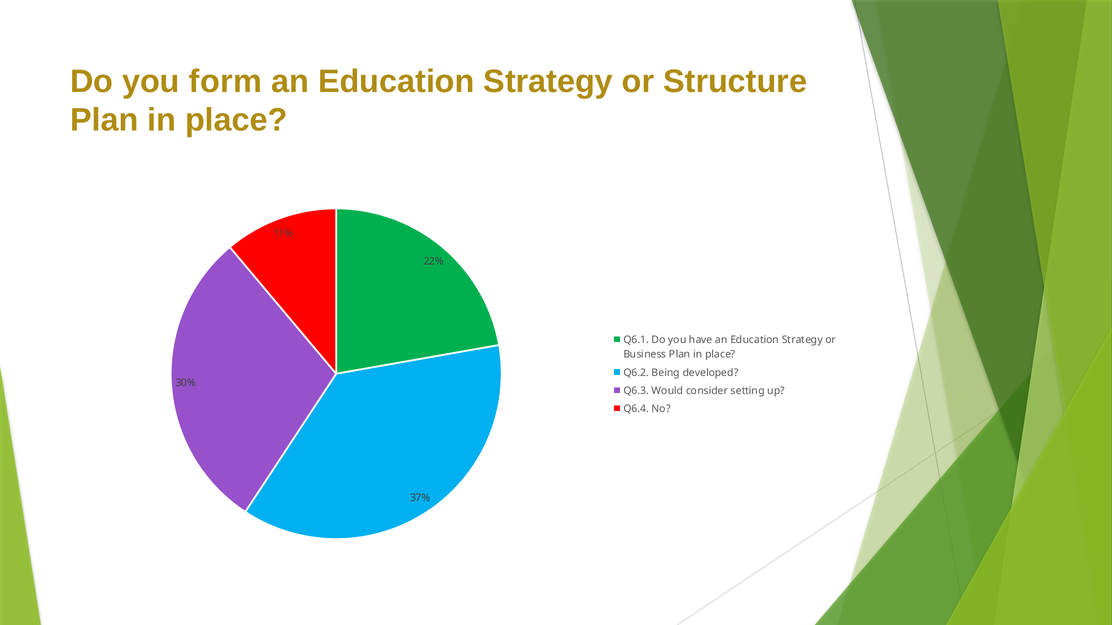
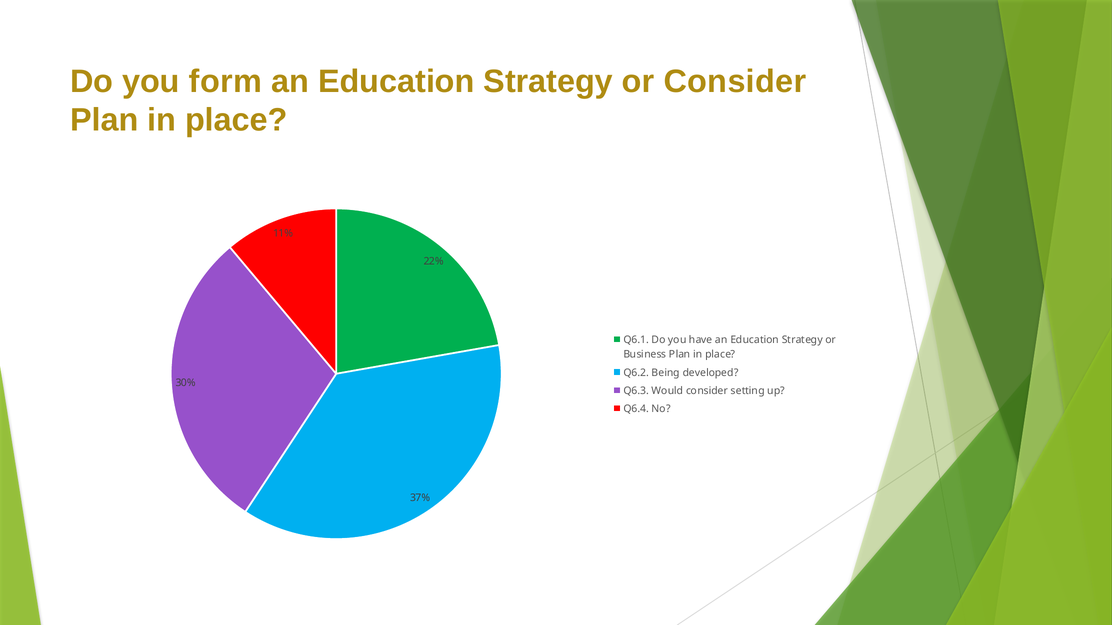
or Structure: Structure -> Consider
